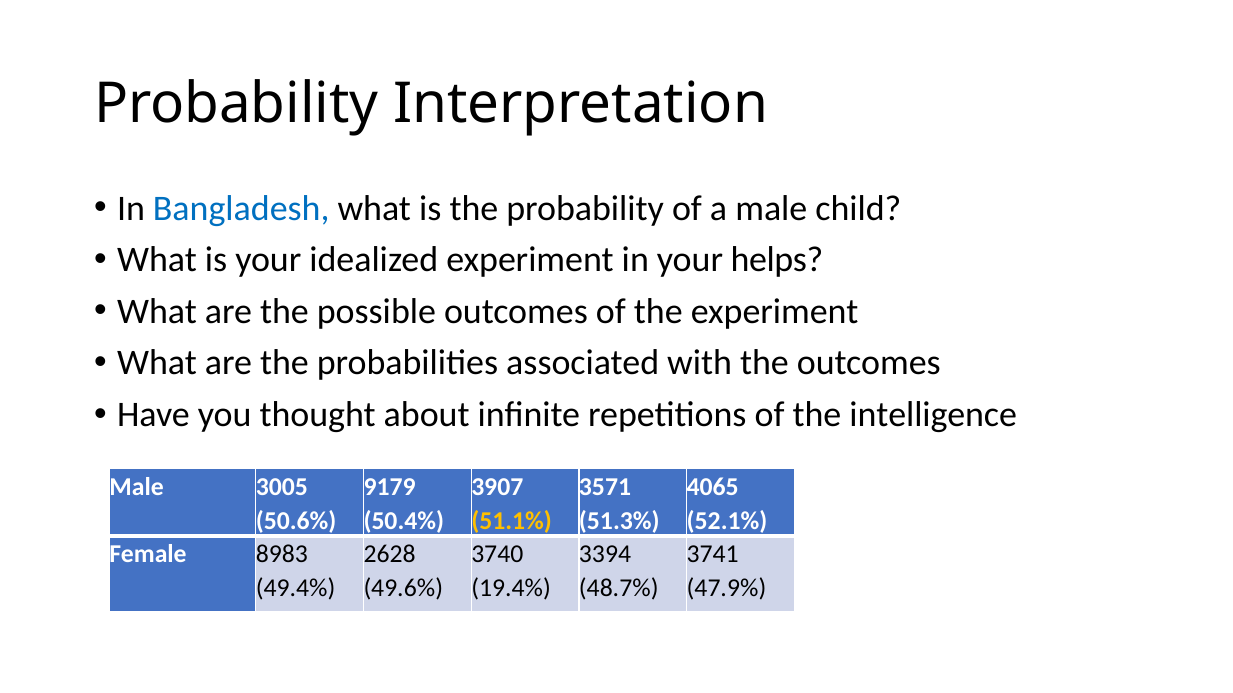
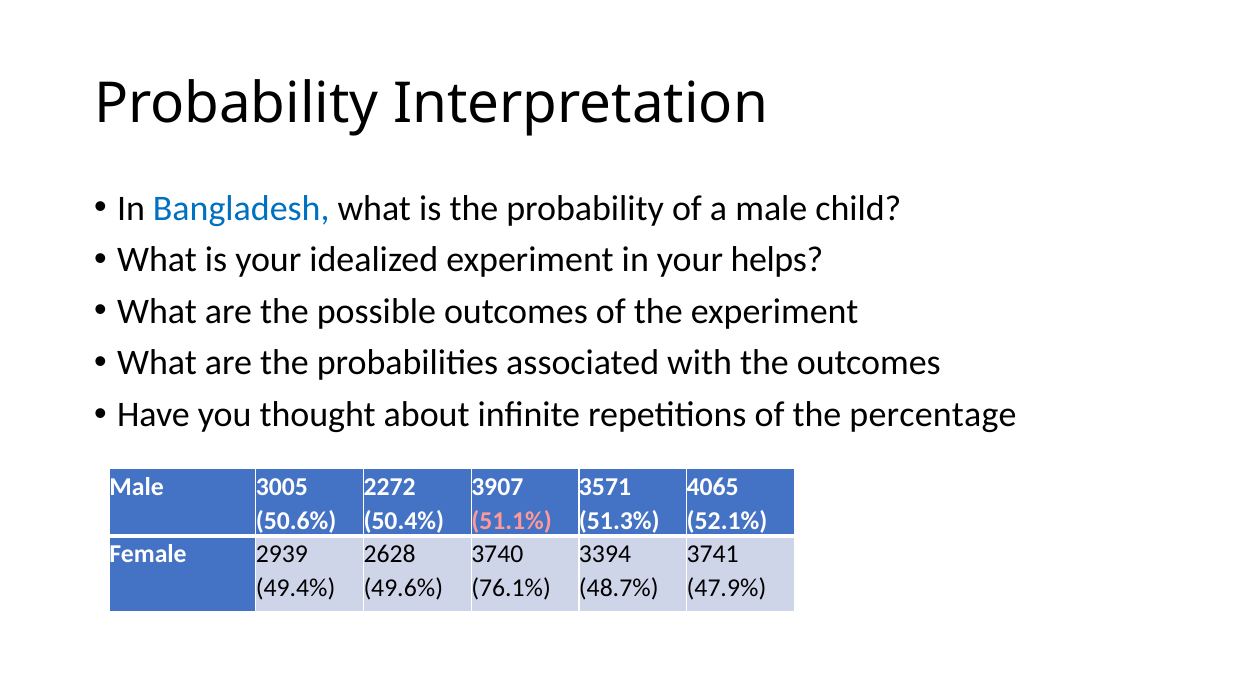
intelligence: intelligence -> percentage
9179: 9179 -> 2272
51.1% colour: yellow -> pink
8983: 8983 -> 2939
19.4%: 19.4% -> 76.1%
